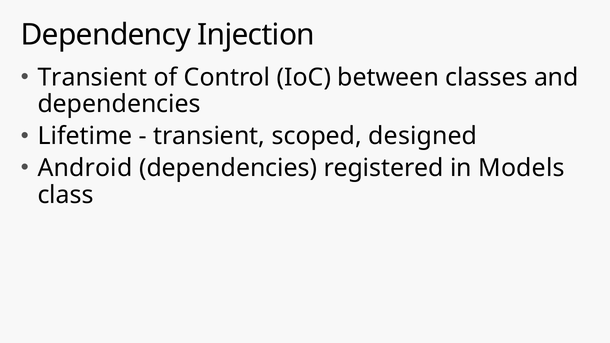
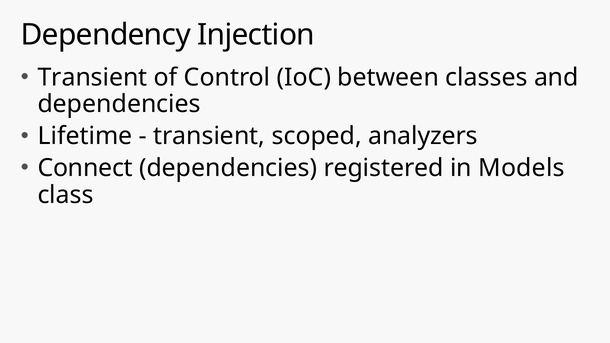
designed: designed -> analyzers
Android: Android -> Connect
